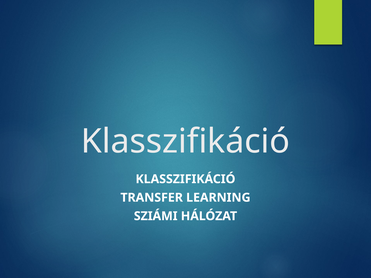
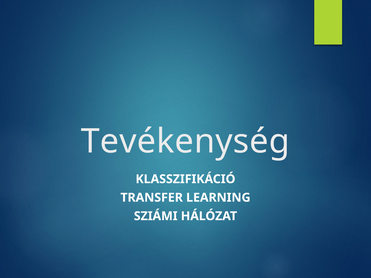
Klasszifikáció at (185, 142): Klasszifikáció -> Tevékenység
